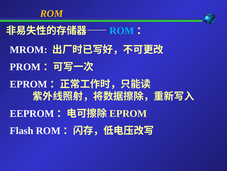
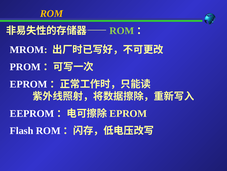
ROM at (122, 31) colour: light blue -> light green
